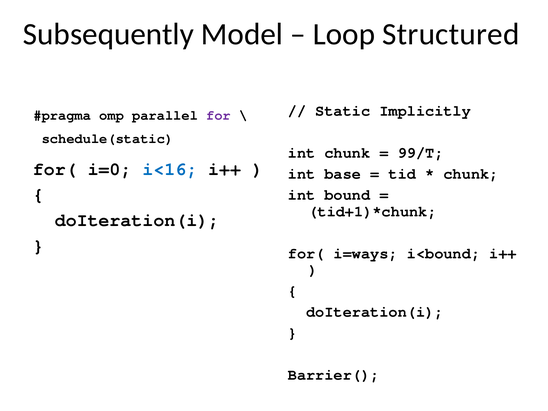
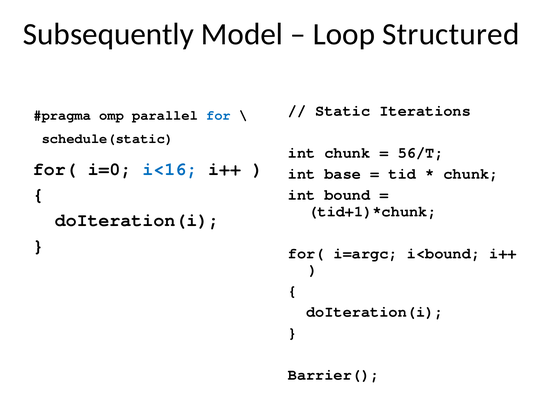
Implicitly: Implicitly -> Iterations
for colour: purple -> blue
99/T: 99/T -> 56/T
i=ways: i=ways -> i=argc
